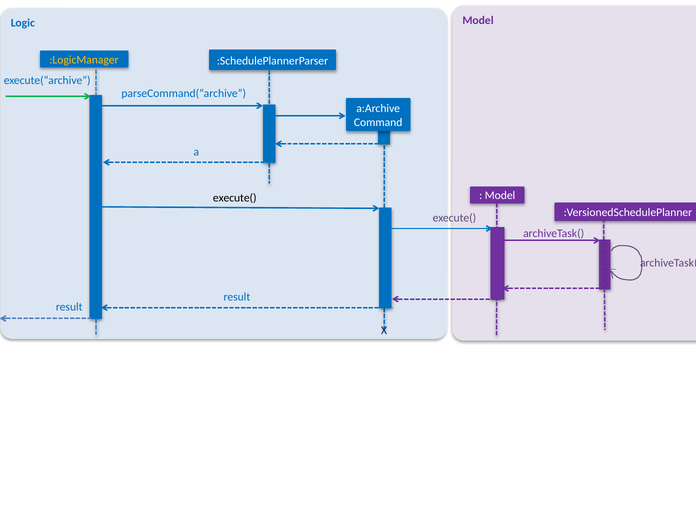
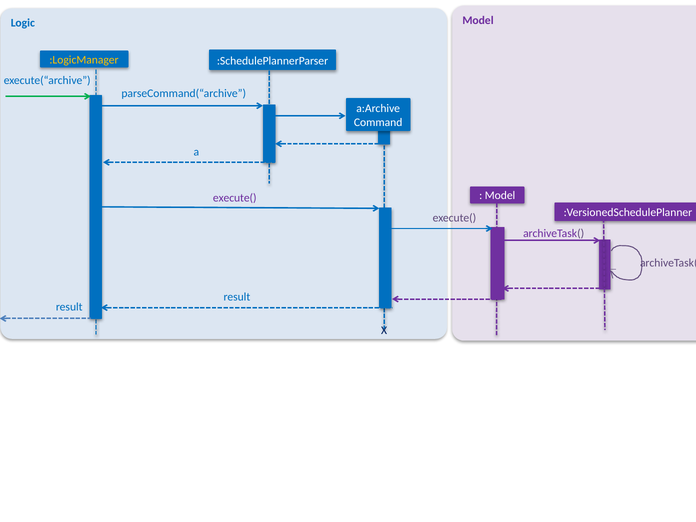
execute( at (235, 198) colour: black -> purple
